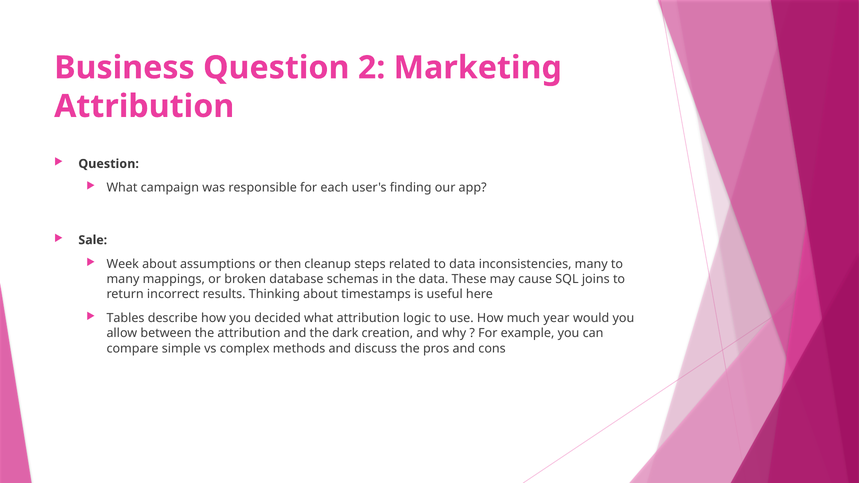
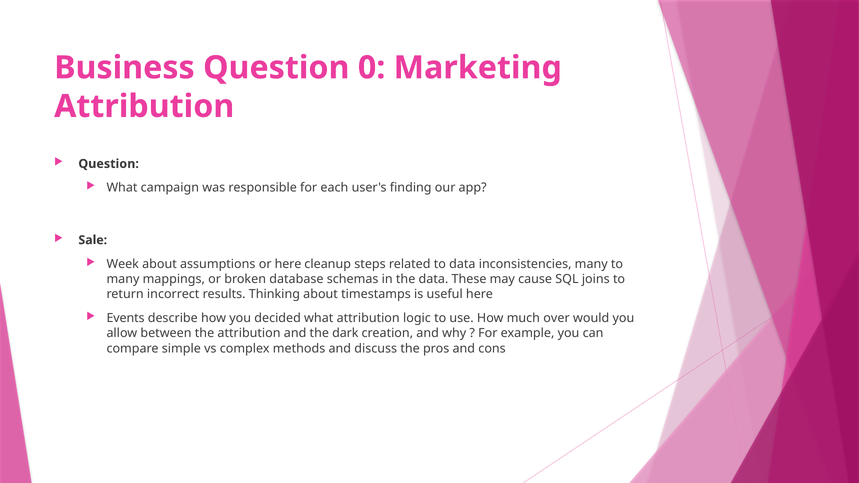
2: 2 -> 0
or then: then -> here
Tables: Tables -> Events
year: year -> over
